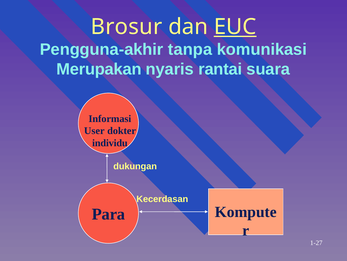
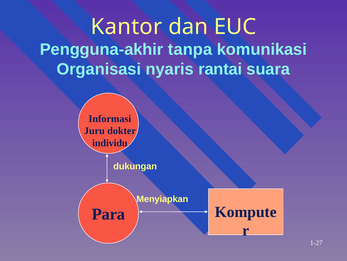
Brosur: Brosur -> Kantor
EUC underline: present -> none
Merupakan: Merupakan -> Organisasi
User: User -> Juru
Kecerdasan: Kecerdasan -> Menyiapkan
